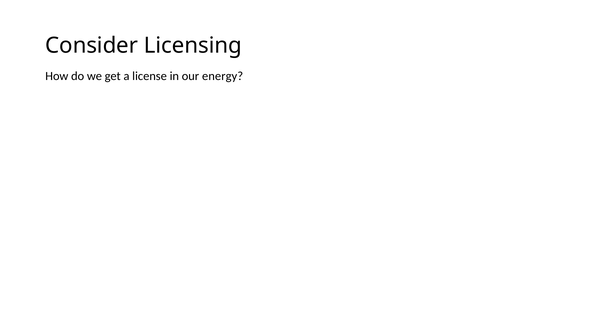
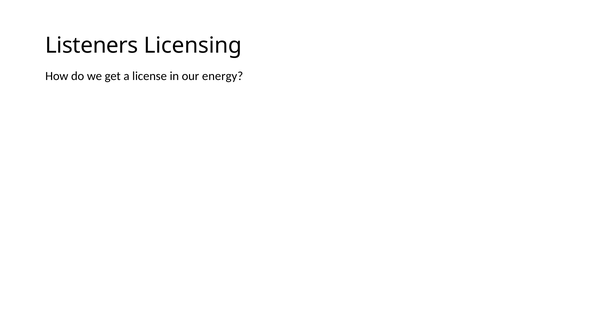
Consider: Consider -> Listeners
